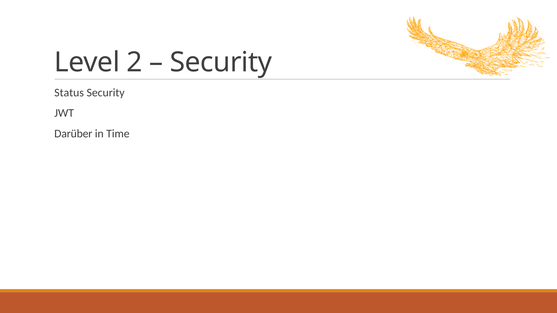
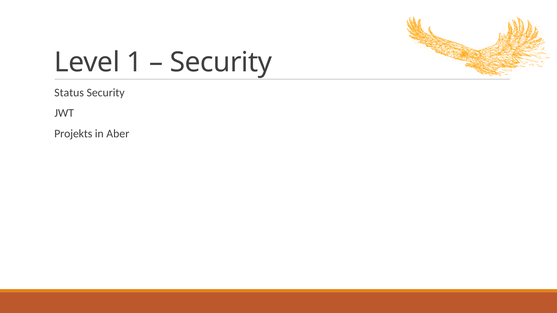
2: 2 -> 1
Darüber: Darüber -> Projekts
Time: Time -> Aber
